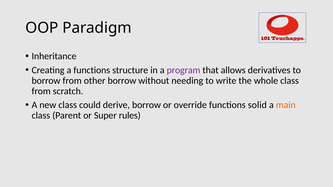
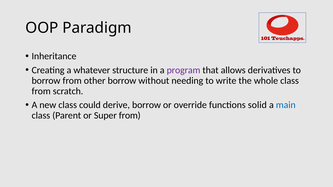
a functions: functions -> whatever
main colour: orange -> blue
Super rules: rules -> from
